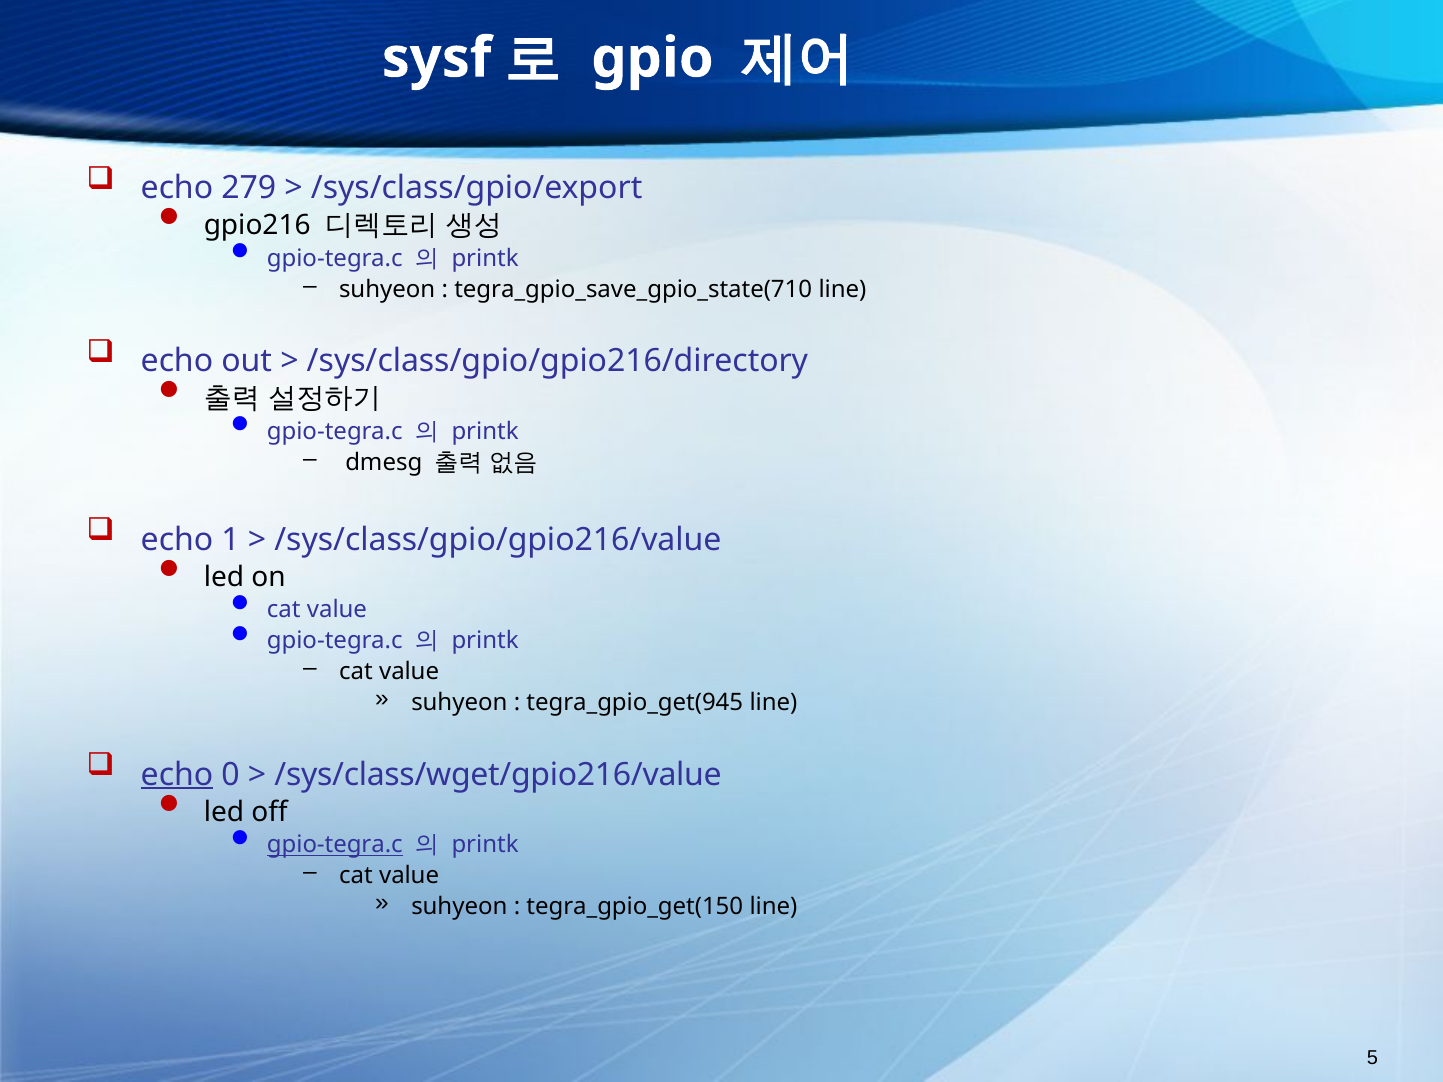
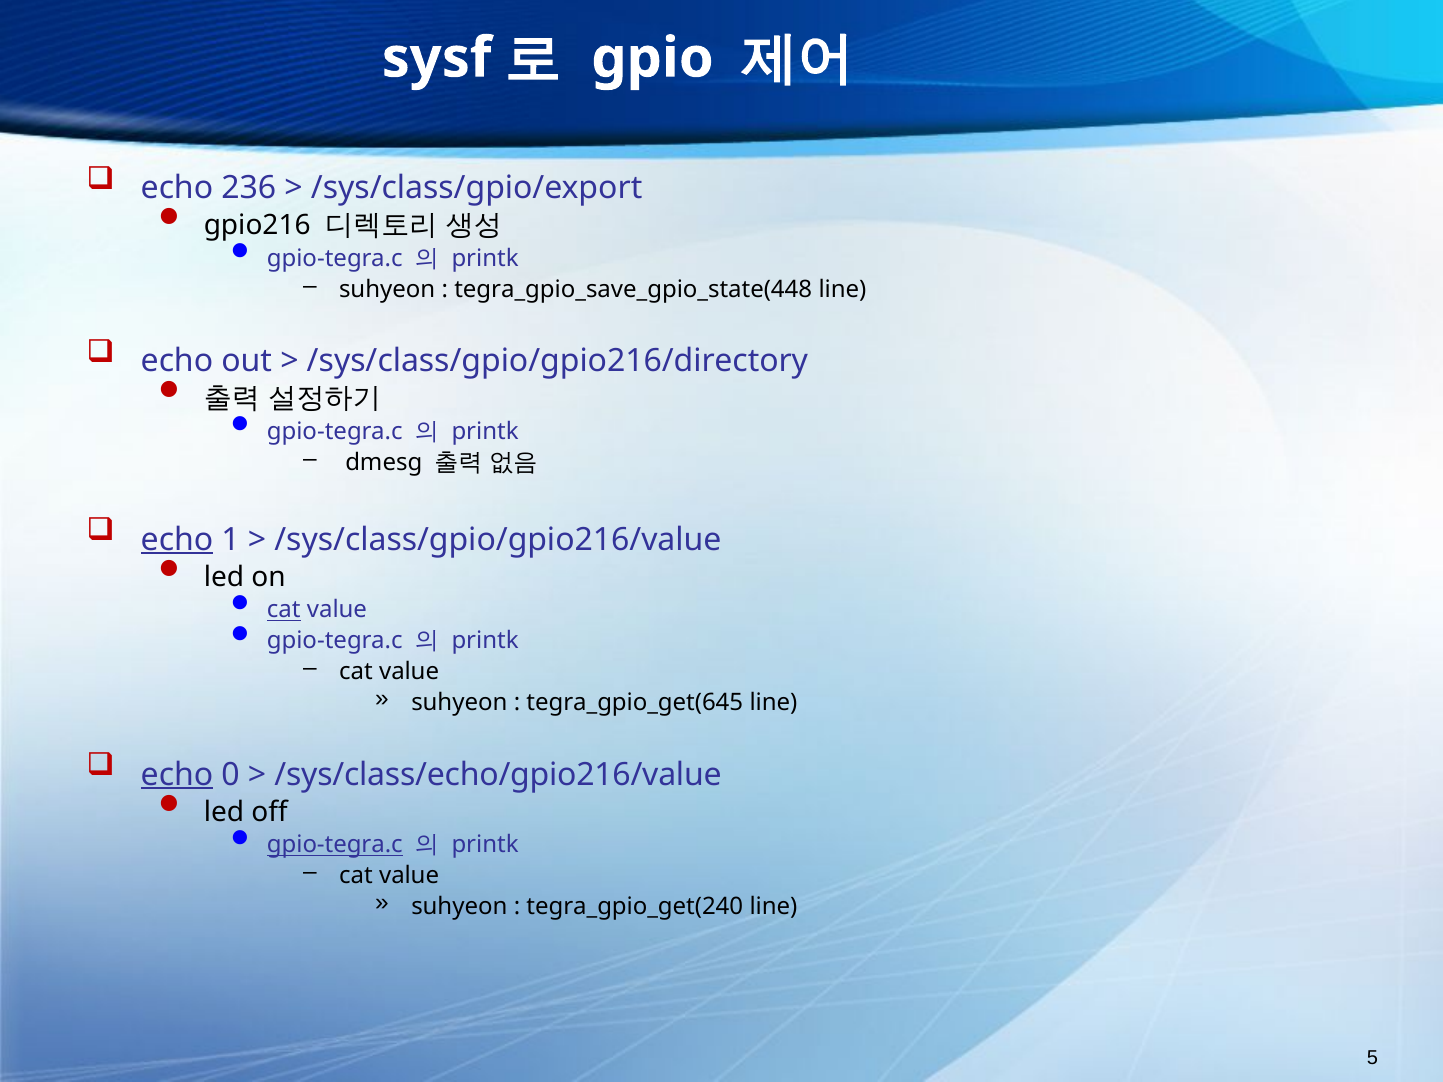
279: 279 -> 236
tegra_gpio_save_gpio_state(710: tegra_gpio_save_gpio_state(710 -> tegra_gpio_save_gpio_state(448
echo at (177, 540) underline: none -> present
cat at (284, 610) underline: none -> present
tegra_gpio_get(945: tegra_gpio_get(945 -> tegra_gpio_get(645
/sys/class/wget/gpio216/value: /sys/class/wget/gpio216/value -> /sys/class/echo/gpio216/value
tegra_gpio_get(150: tegra_gpio_get(150 -> tegra_gpio_get(240
